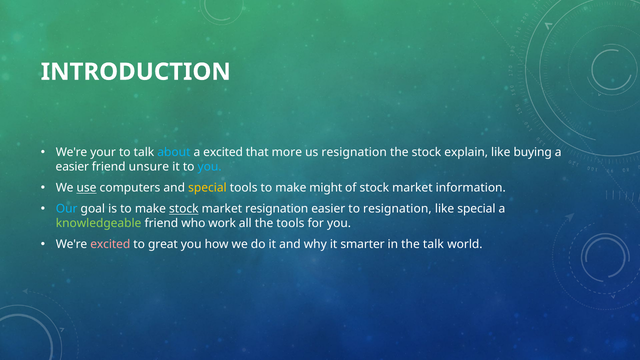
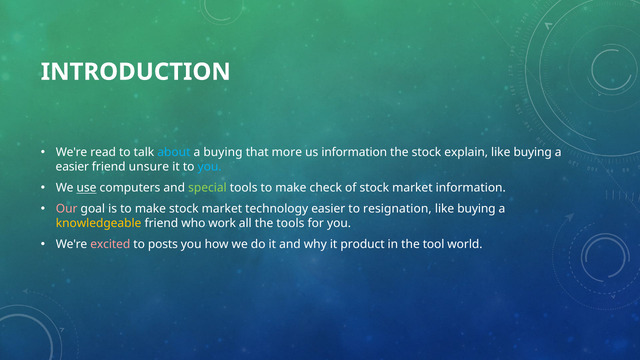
your: your -> read
a excited: excited -> buying
us resignation: resignation -> information
special at (207, 188) colour: yellow -> light green
might: might -> check
Our colour: light blue -> pink
stock at (184, 209) underline: present -> none
market resignation: resignation -> technology
special at (476, 209): special -> buying
knowledgeable colour: light green -> yellow
great: great -> posts
smarter: smarter -> product
the talk: talk -> tool
